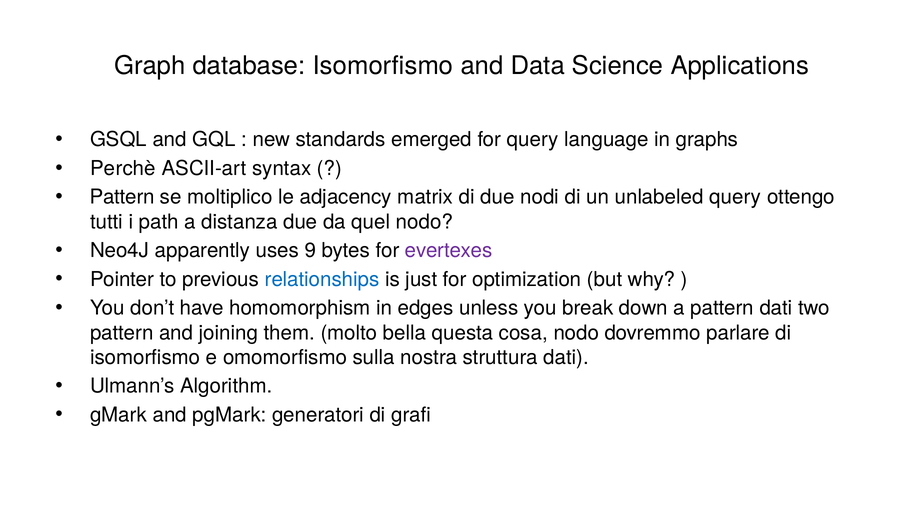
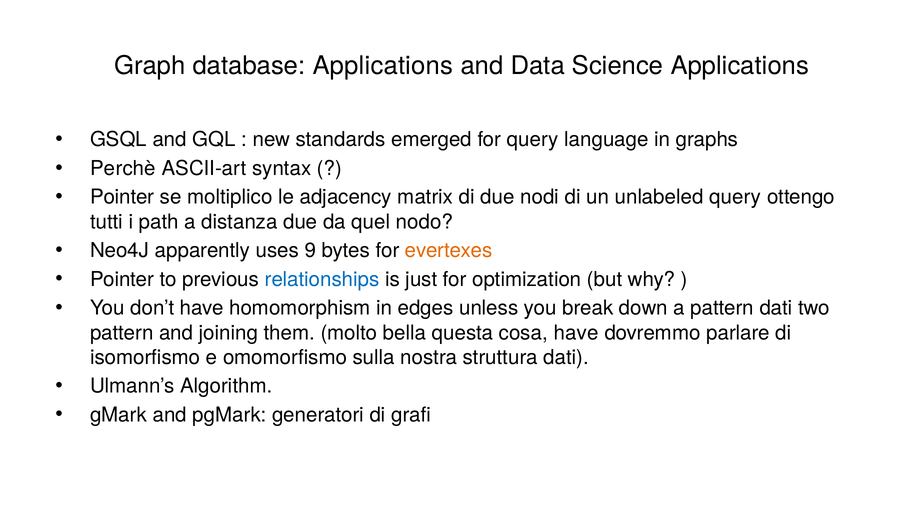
database Isomorfismo: Isomorfismo -> Applications
Pattern at (122, 197): Pattern -> Pointer
evertexes colour: purple -> orange
cosa nodo: nodo -> have
